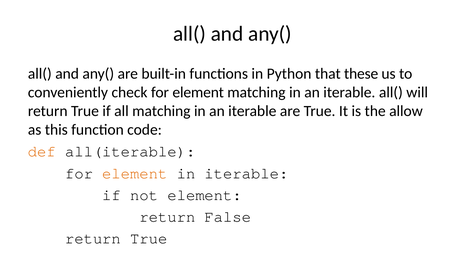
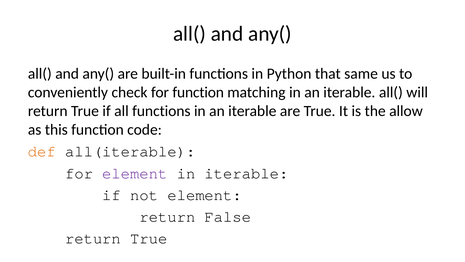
that these: these -> same
check for element: element -> function
all matching: matching -> functions
element at (135, 173) colour: orange -> purple
